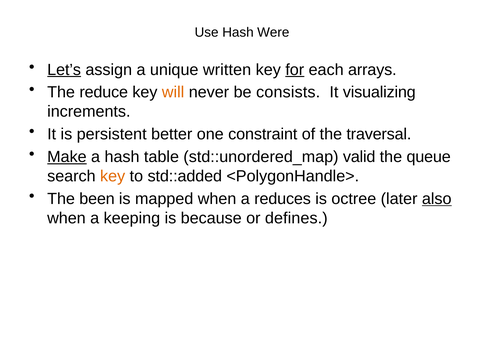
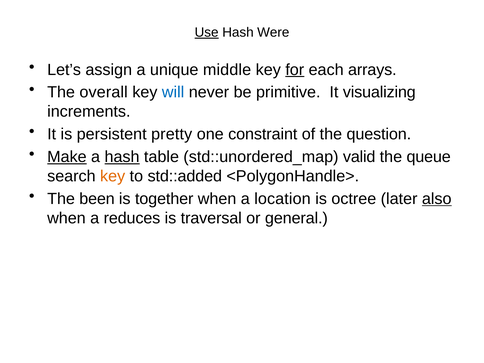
Use underline: none -> present
Let’s underline: present -> none
written: written -> middle
reduce: reduce -> overall
will colour: orange -> blue
consists: consists -> primitive
better: better -> pretty
traversal: traversal -> question
hash at (122, 157) underline: none -> present
mapped: mapped -> together
reduces: reduces -> location
keeping: keeping -> reduces
because: because -> traversal
defines: defines -> general
